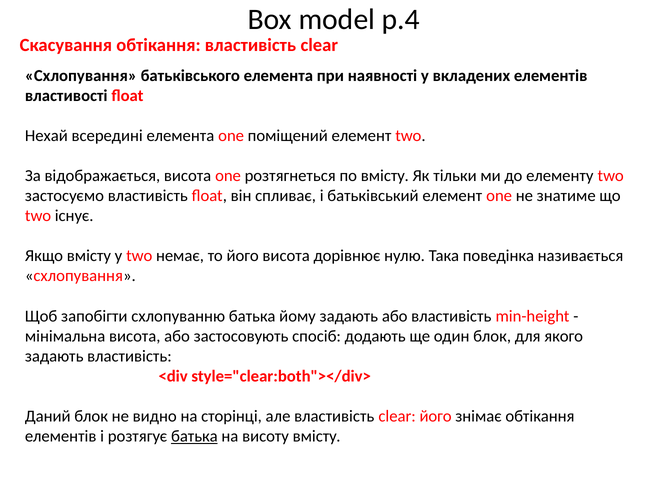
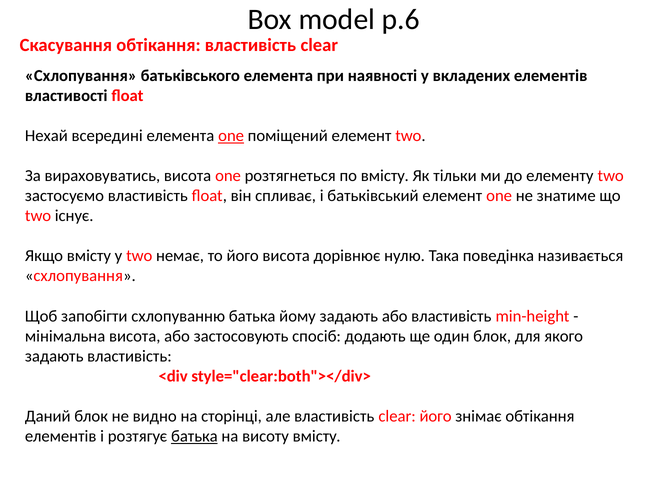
p.4: p.4 -> p.6
one at (231, 136) underline: none -> present
відображається: відображається -> вираховуватись
